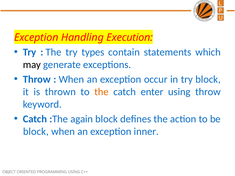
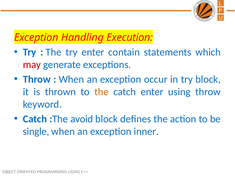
try types: types -> enter
may colour: black -> red
again: again -> avoid
block at (36, 132): block -> single
